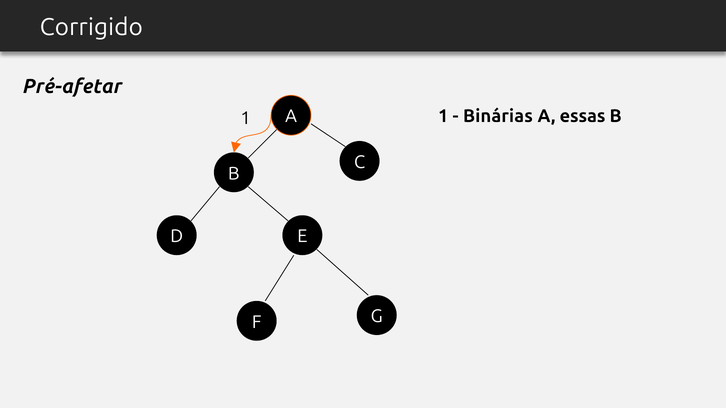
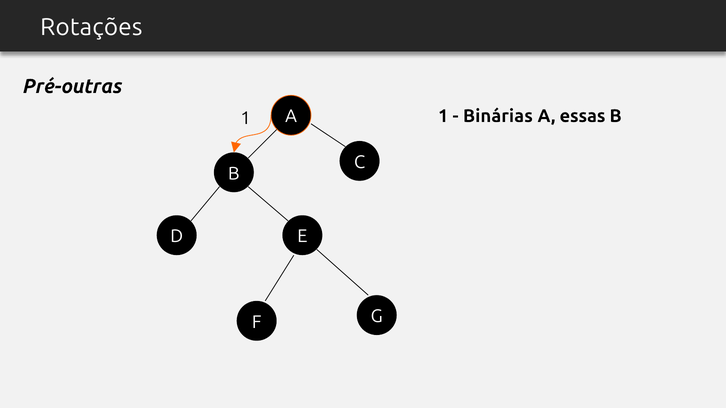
Corrigido: Corrigido -> Rotações
Pré-afetar: Pré-afetar -> Pré-outras
